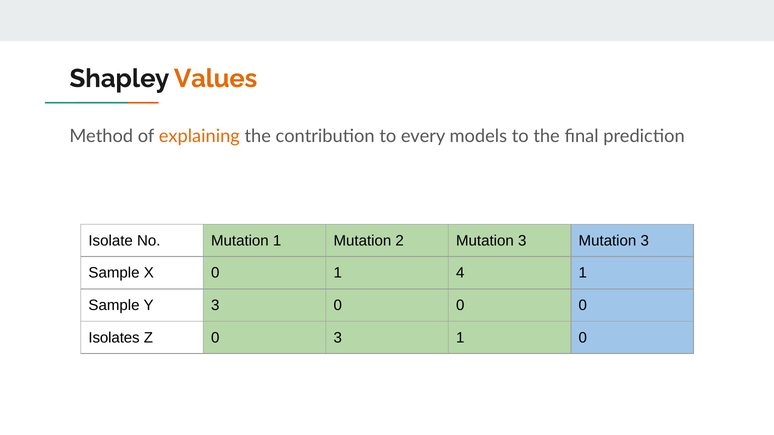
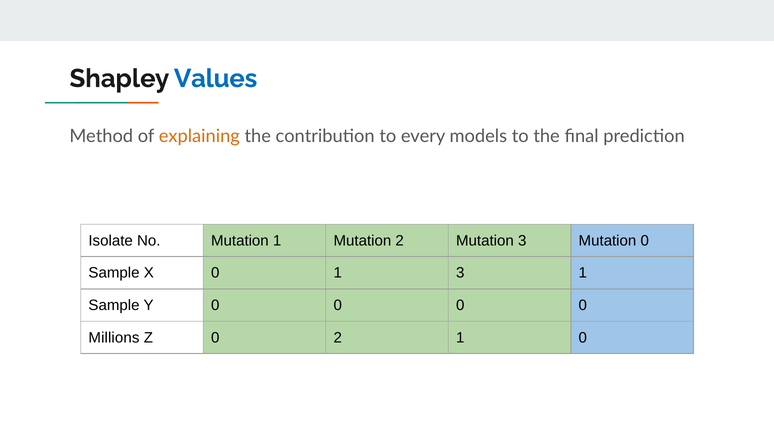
Values colour: orange -> blue
3 Mutation 3: 3 -> 0
1 4: 4 -> 3
Y 3: 3 -> 0
Isolates: Isolates -> Millions
0 3: 3 -> 2
